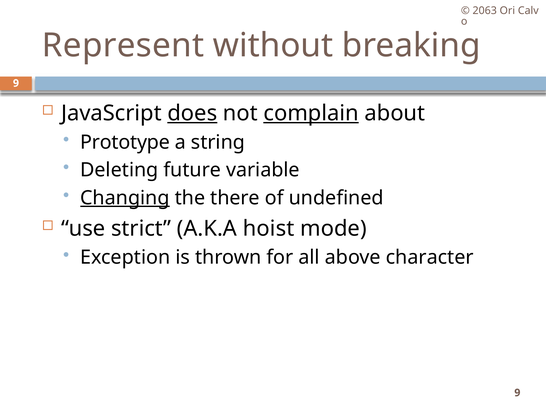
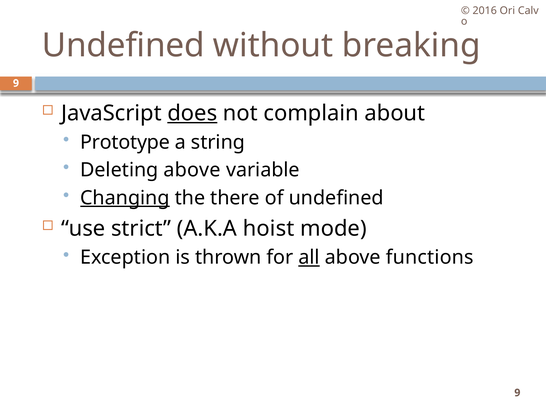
2063: 2063 -> 2016
Represent at (123, 46): Represent -> Undefined
complain underline: present -> none
Deleting future: future -> above
all underline: none -> present
character: character -> functions
